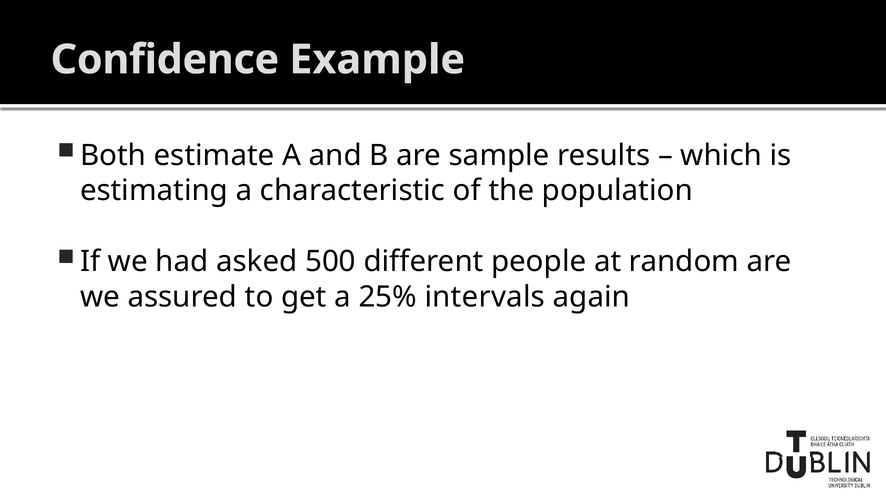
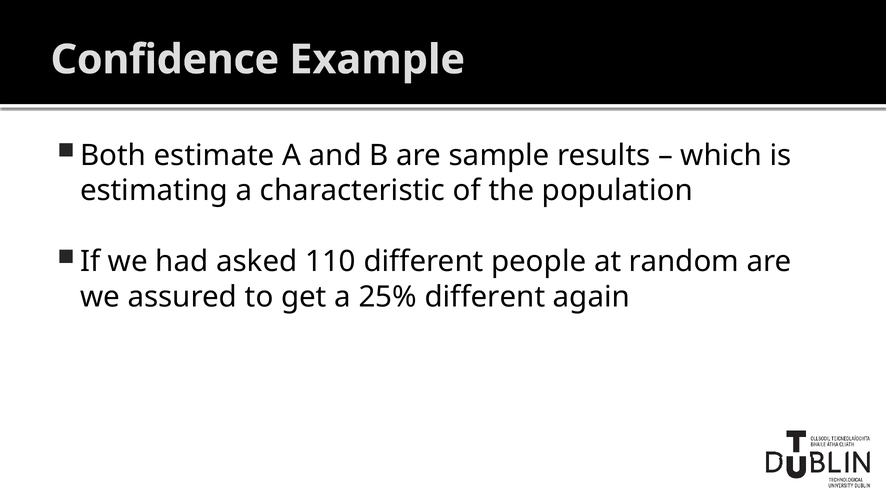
500: 500 -> 110
25% intervals: intervals -> different
